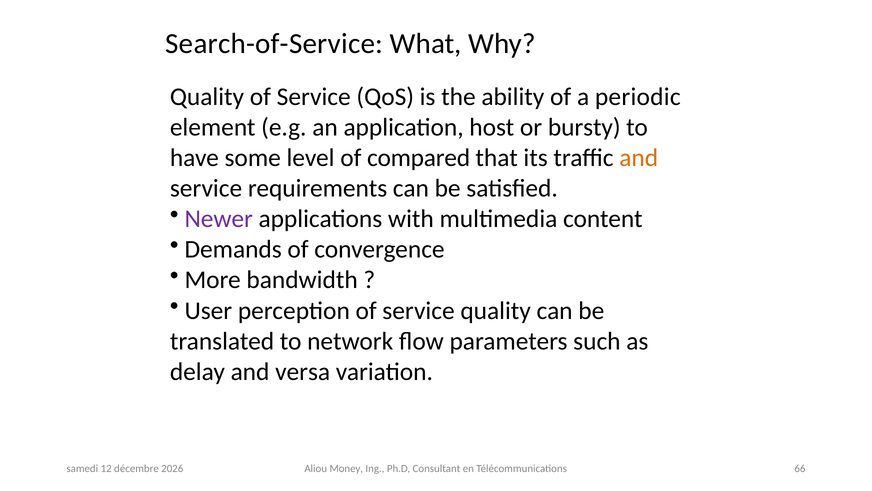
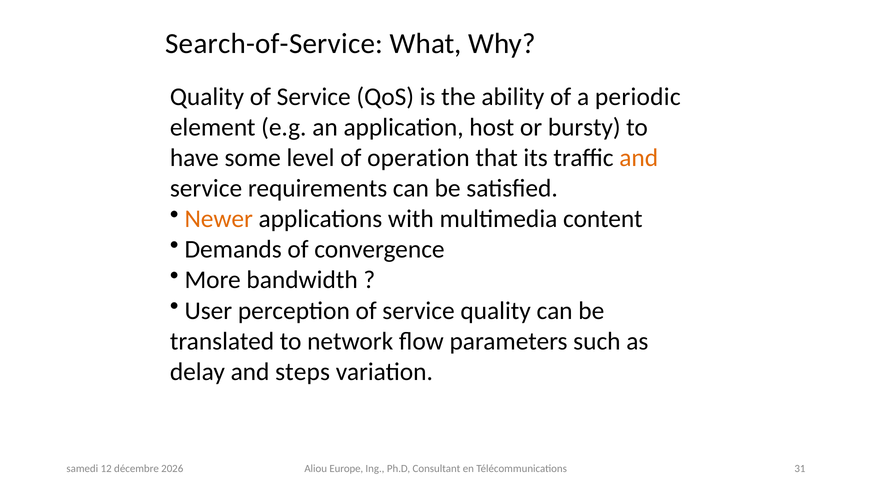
compared: compared -> operation
Newer colour: purple -> orange
versa: versa -> steps
Money: Money -> Europe
66: 66 -> 31
